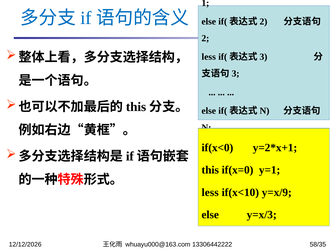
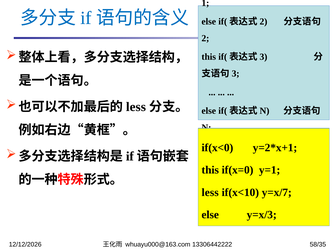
less at (209, 57): less -> this
this at (136, 107): this -> less
y=x/9: y=x/9 -> y=x/7
